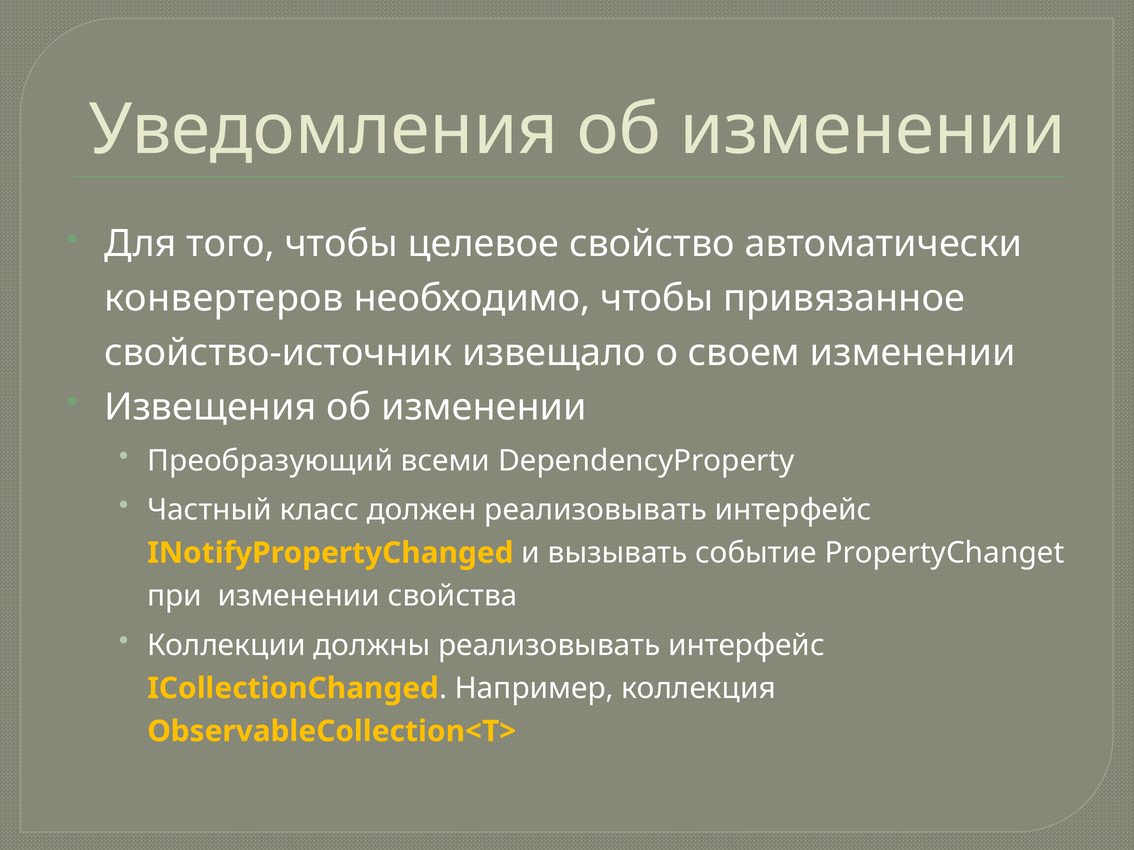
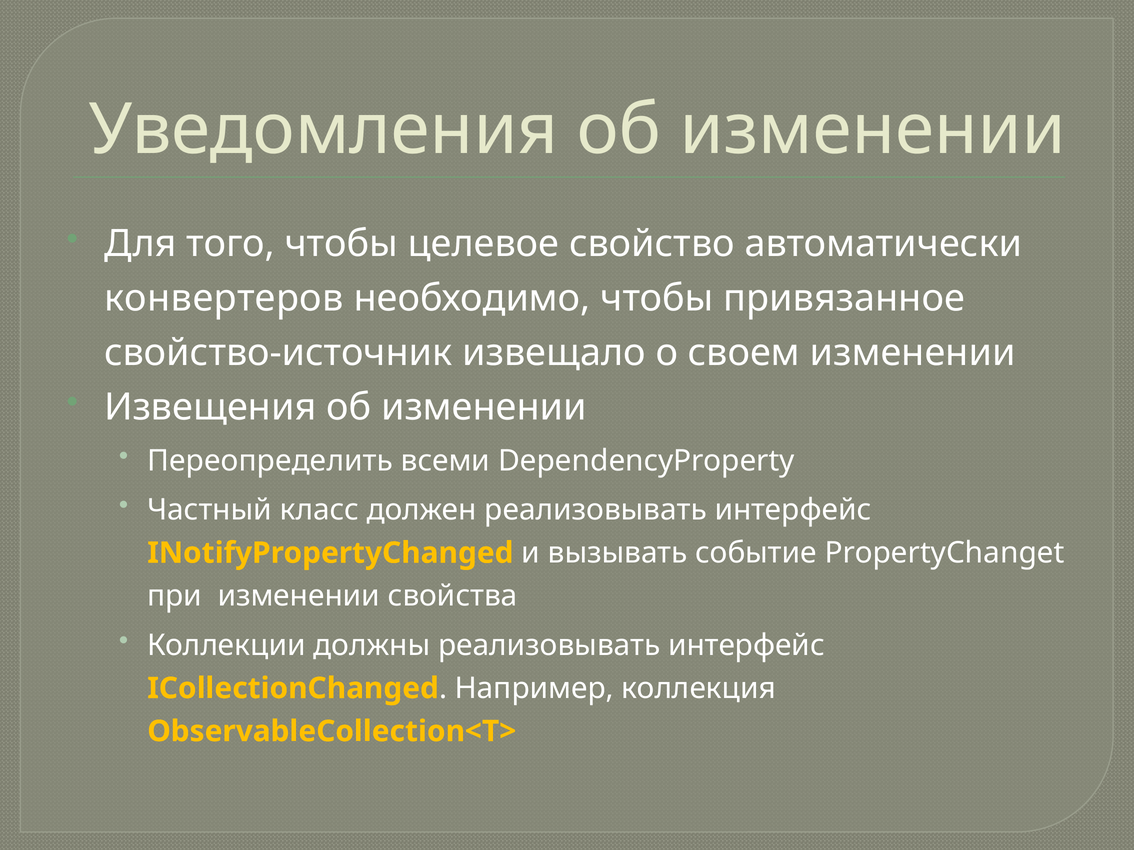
Преобразующий: Преобразующий -> Переопределить
